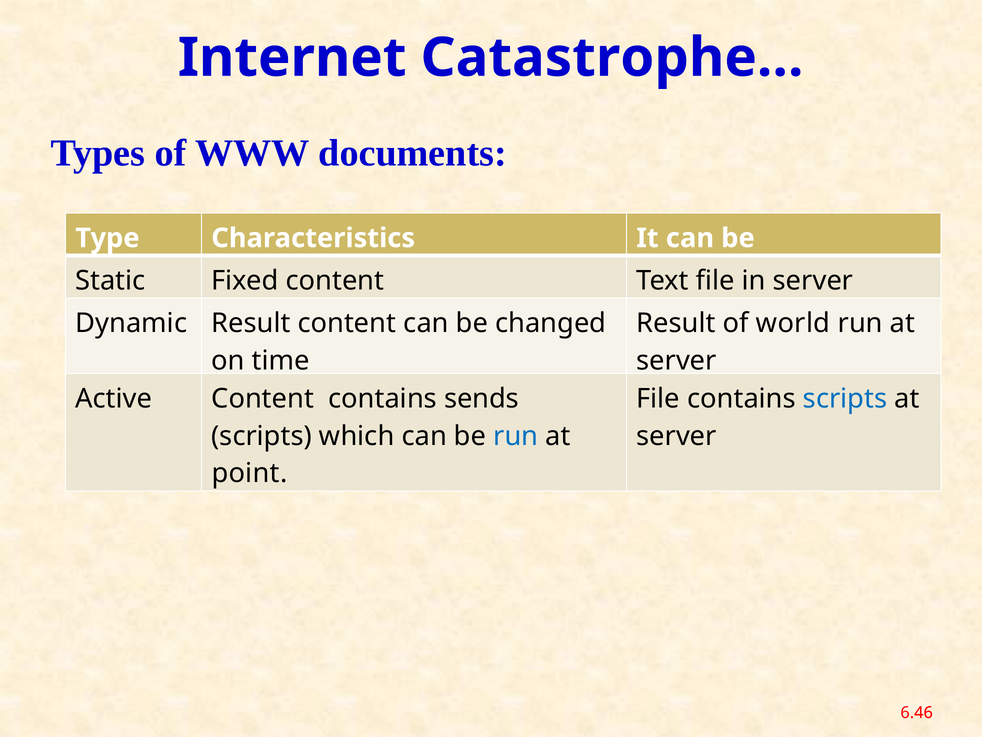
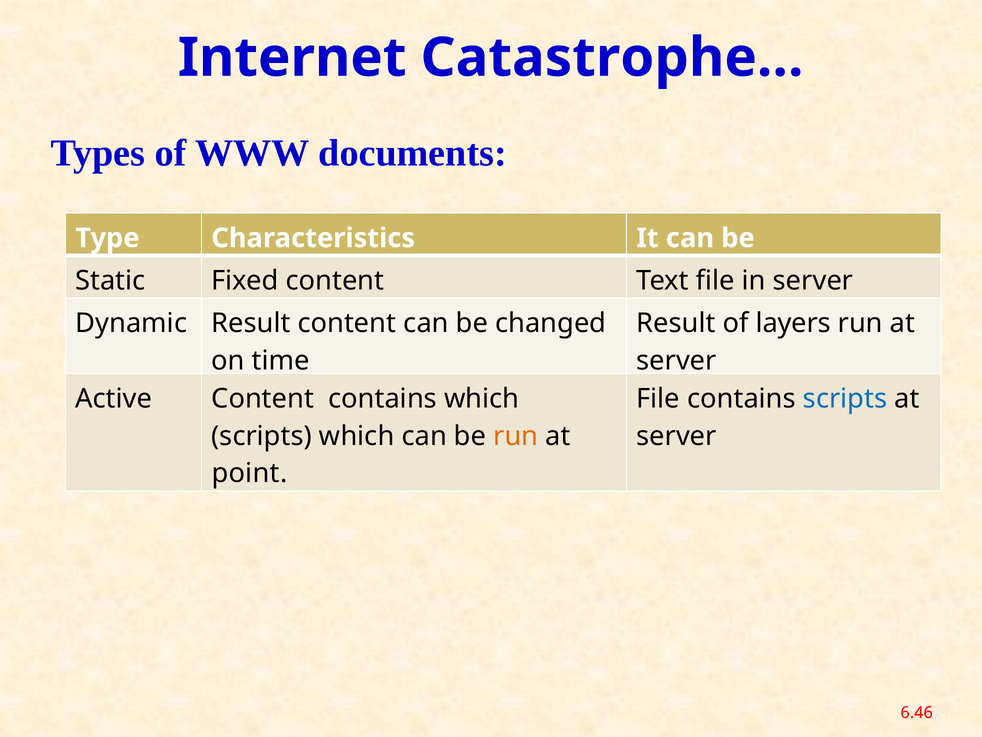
world: world -> layers
contains sends: sends -> which
run at (516, 436) colour: blue -> orange
